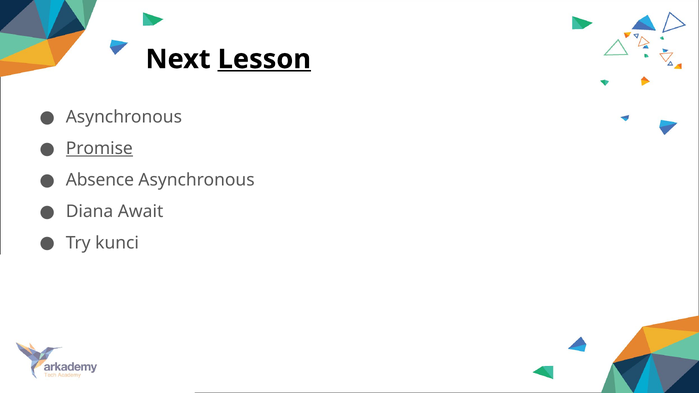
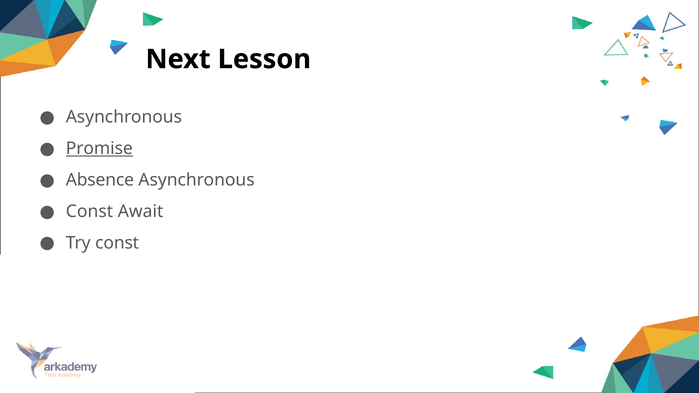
Lesson underline: present -> none
Diana at (90, 212): Diana -> Const
Try kunci: kunci -> const
